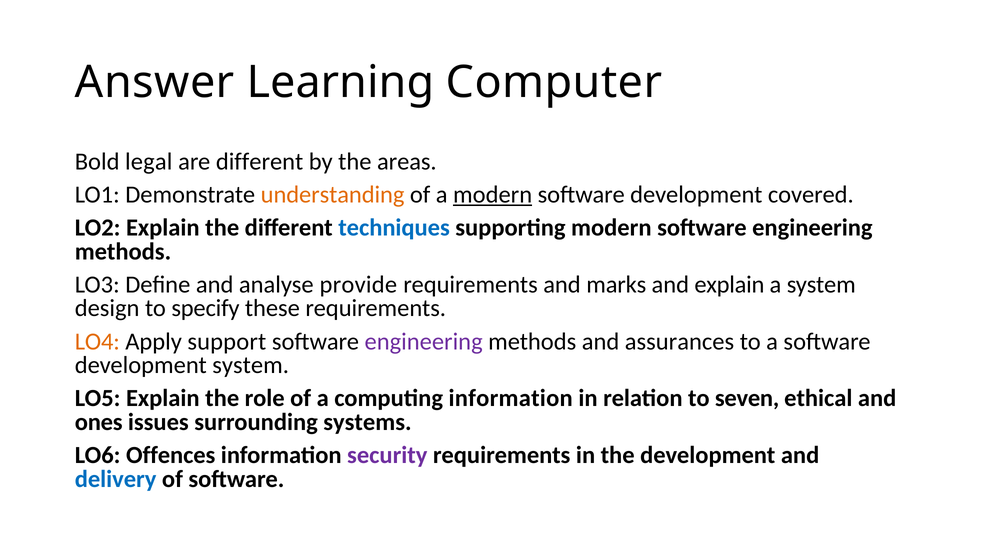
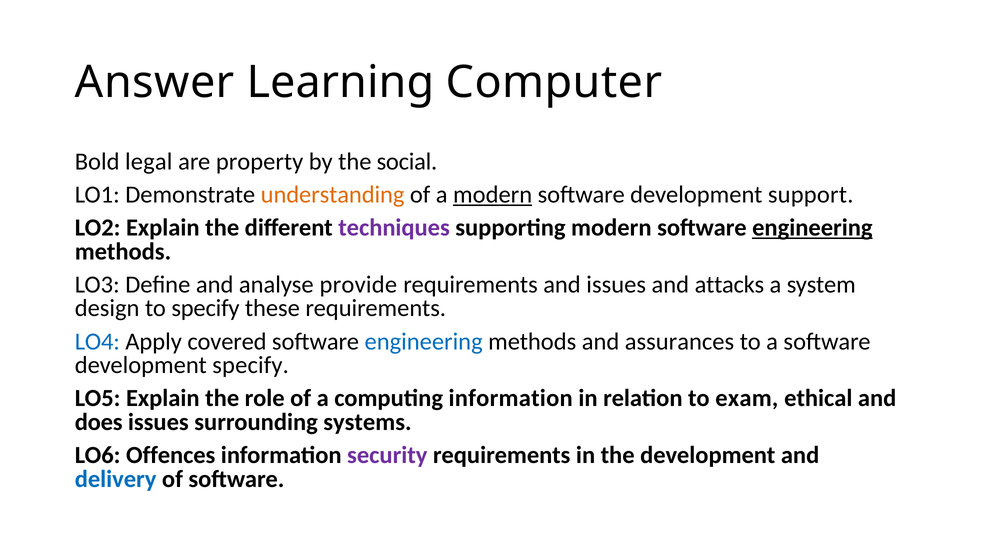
are different: different -> property
areas: areas -> social
covered: covered -> support
techniques colour: blue -> purple
engineering at (812, 228) underline: none -> present
and marks: marks -> issues
and explain: explain -> attacks
LO4 colour: orange -> blue
support: support -> covered
engineering at (424, 341) colour: purple -> blue
development system: system -> specify
seven: seven -> exam
ones: ones -> does
